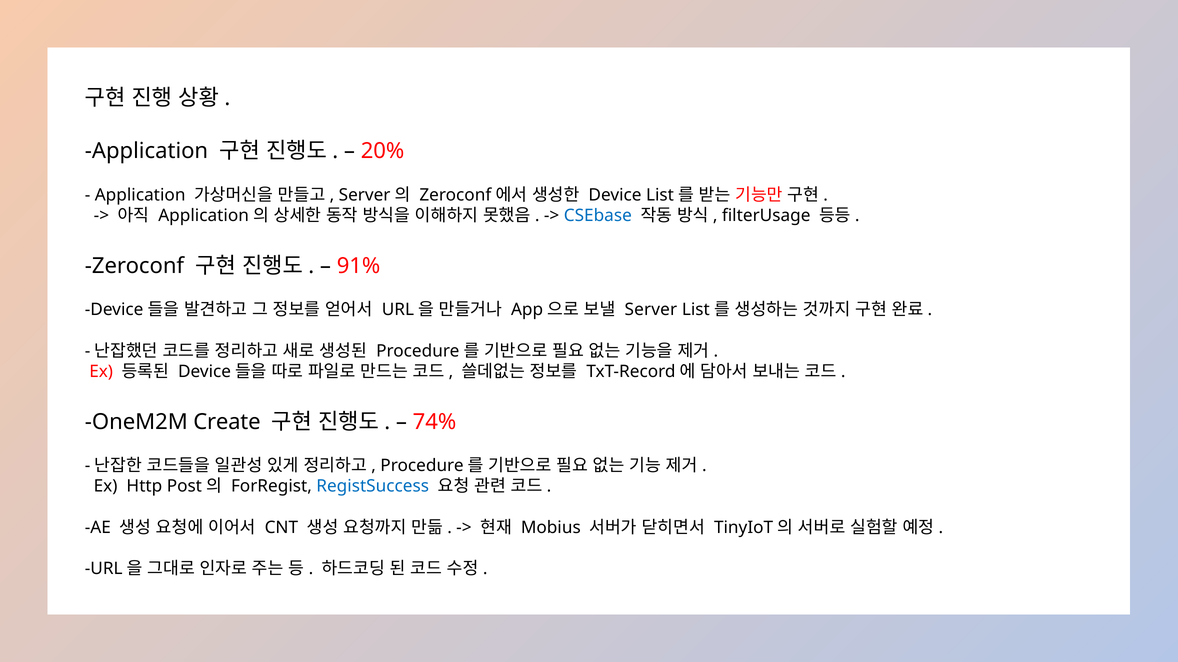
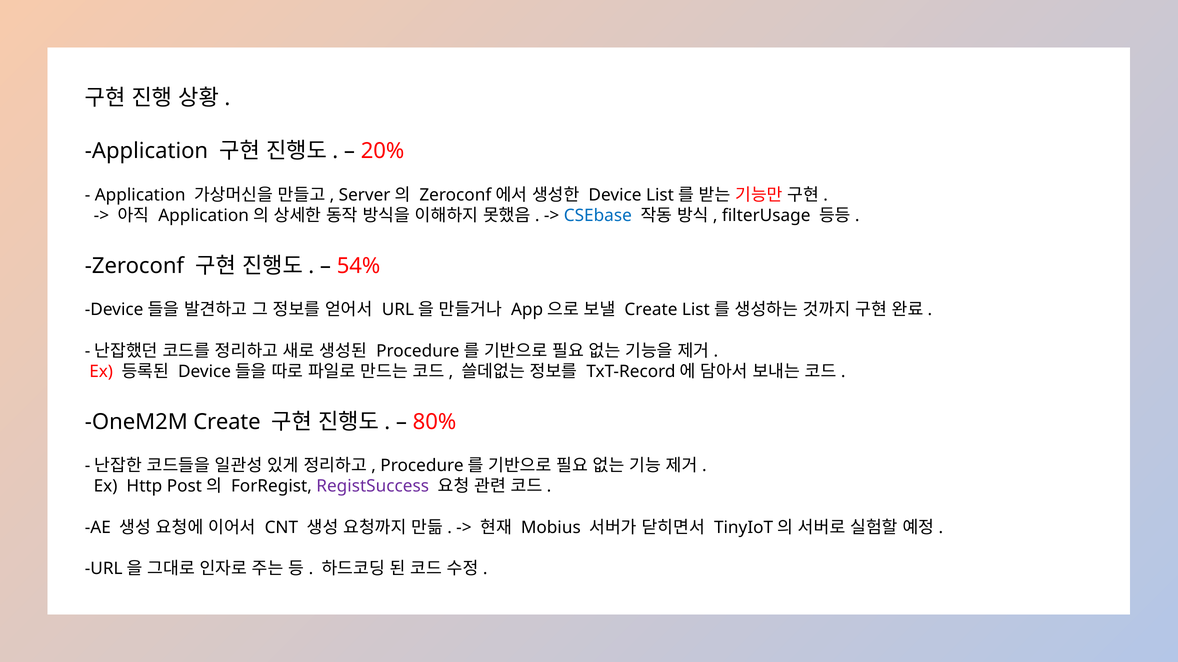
91%: 91% -> 54%
Server at (651, 310): Server -> Create
74%: 74% -> 80%
RegistSuccess colour: blue -> purple
